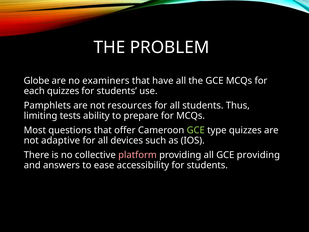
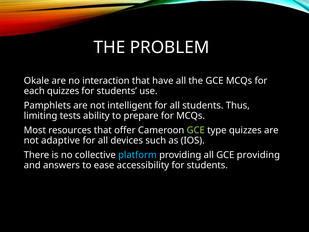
Globe: Globe -> Okale
examiners: examiners -> interaction
resources: resources -> intelligent
questions: questions -> resources
platform colour: pink -> light blue
